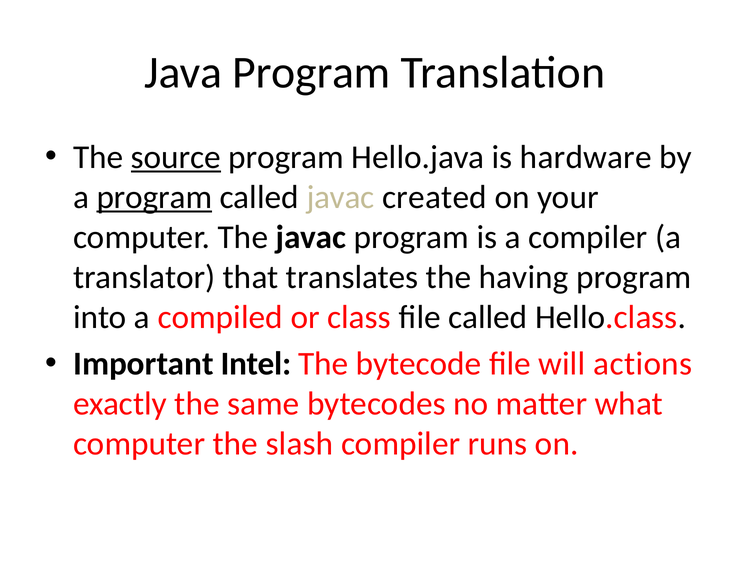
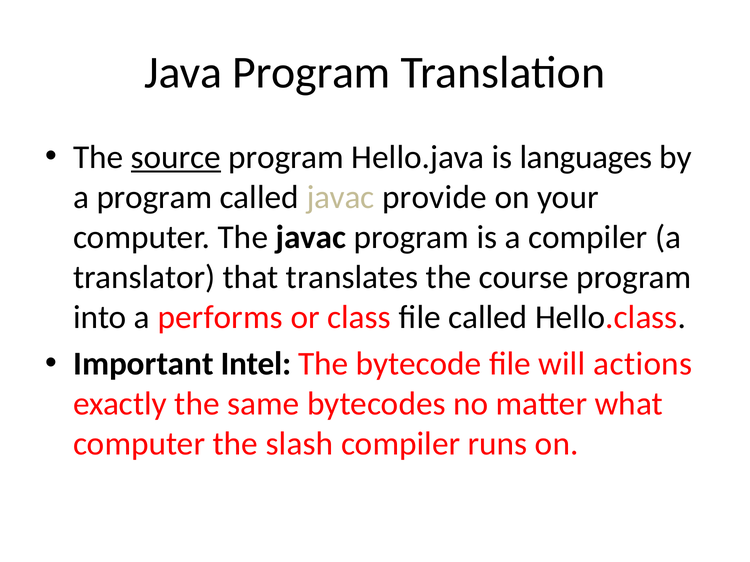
hardware: hardware -> languages
program at (154, 197) underline: present -> none
created: created -> provide
having: having -> course
compiled: compiled -> performs
